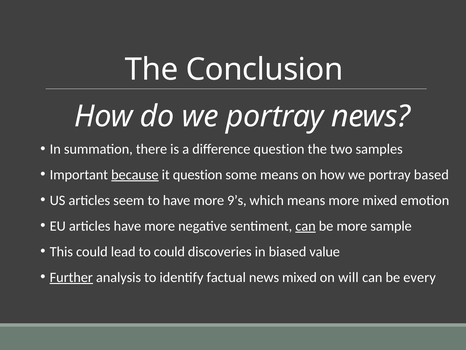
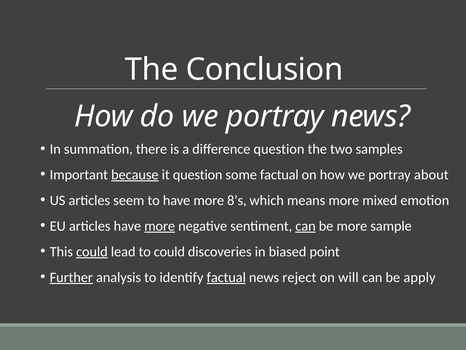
some means: means -> factual
based: based -> about
9’s: 9’s -> 8’s
more at (160, 226) underline: none -> present
could at (92, 251) underline: none -> present
value: value -> point
factual at (226, 277) underline: none -> present
news mixed: mixed -> reject
every: every -> apply
